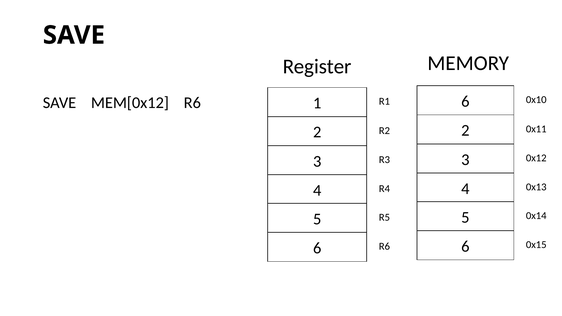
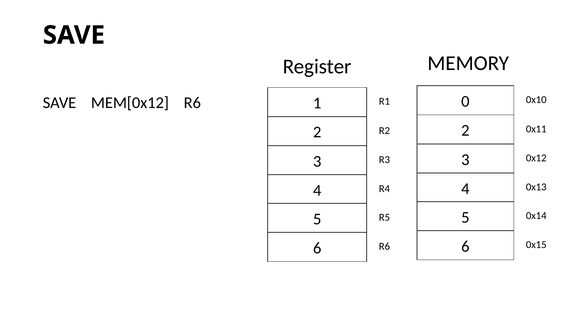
R6 6: 6 -> 0
